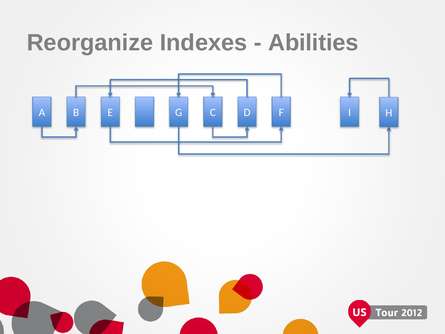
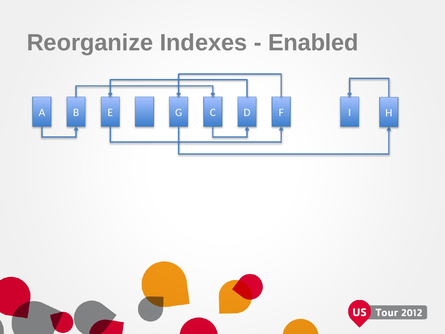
Abilities: Abilities -> Enabled
